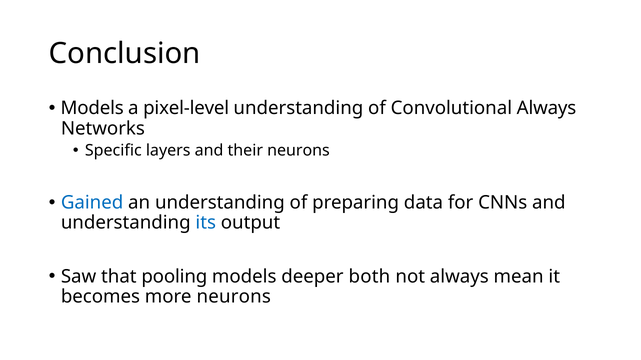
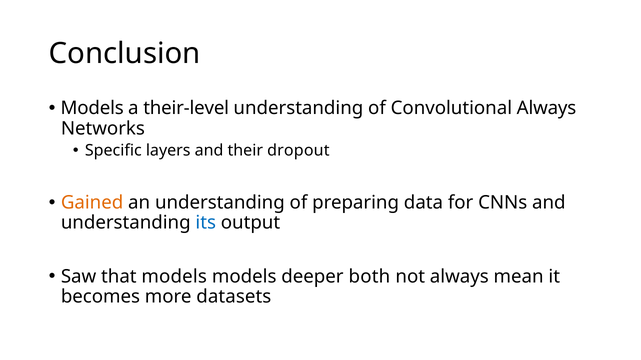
pixel-level: pixel-level -> their-level
their neurons: neurons -> dropout
Gained colour: blue -> orange
that pooling: pooling -> models
more neurons: neurons -> datasets
